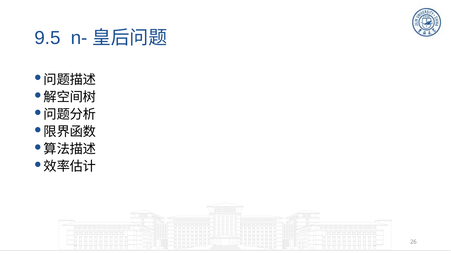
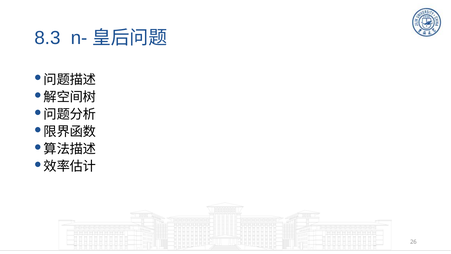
9.5: 9.5 -> 8.3
